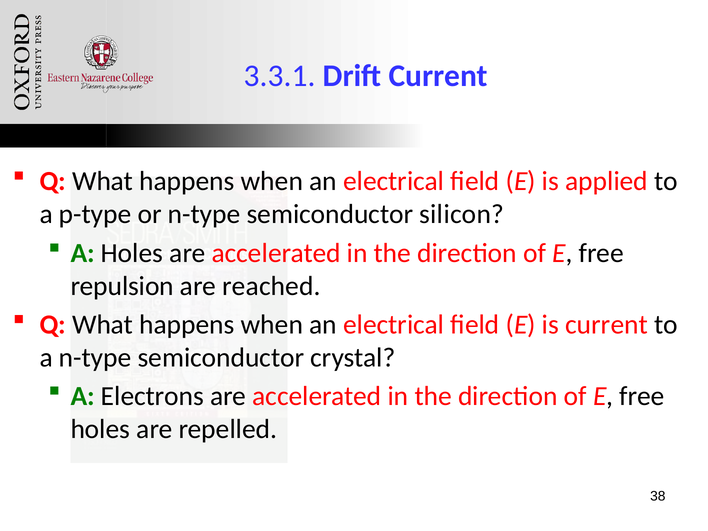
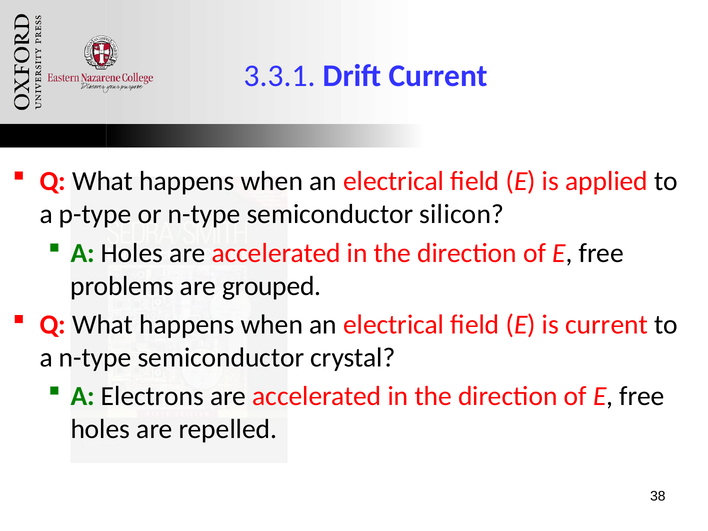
repulsion: repulsion -> problems
reached: reached -> grouped
